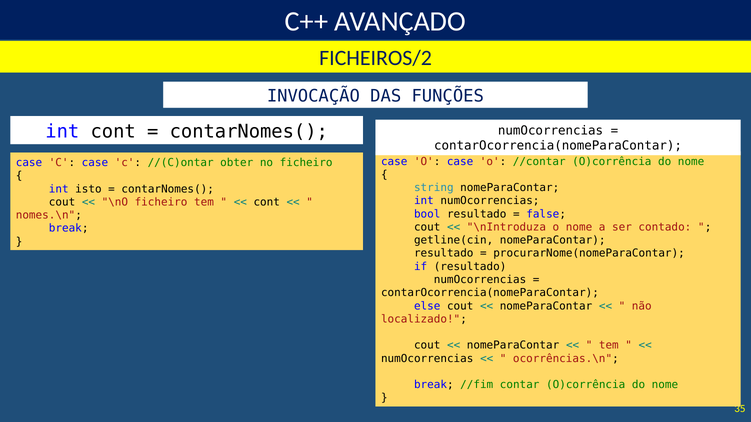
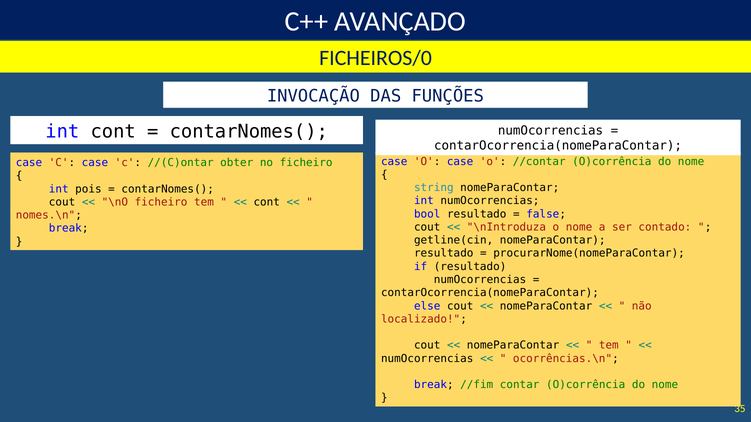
FICHEIROS/2: FICHEIROS/2 -> FICHEIROS/0
isto: isto -> pois
